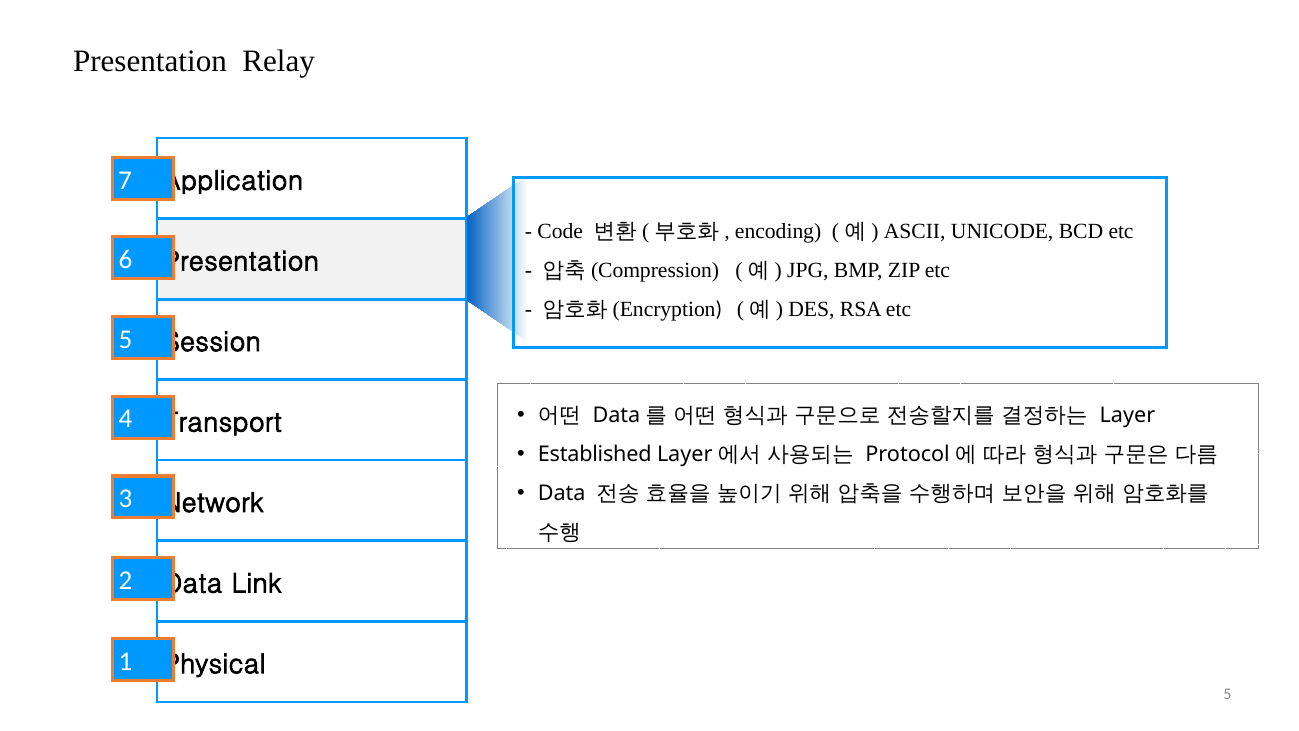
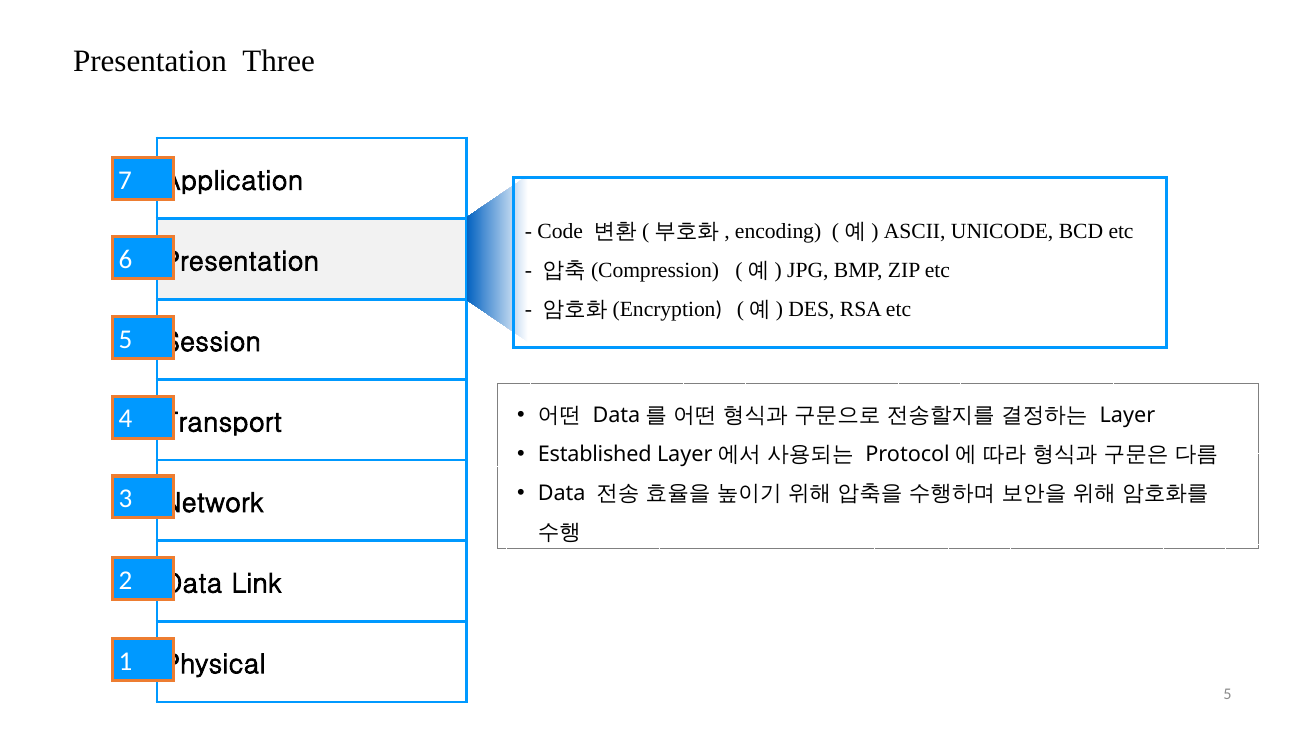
Relay: Relay -> Three
